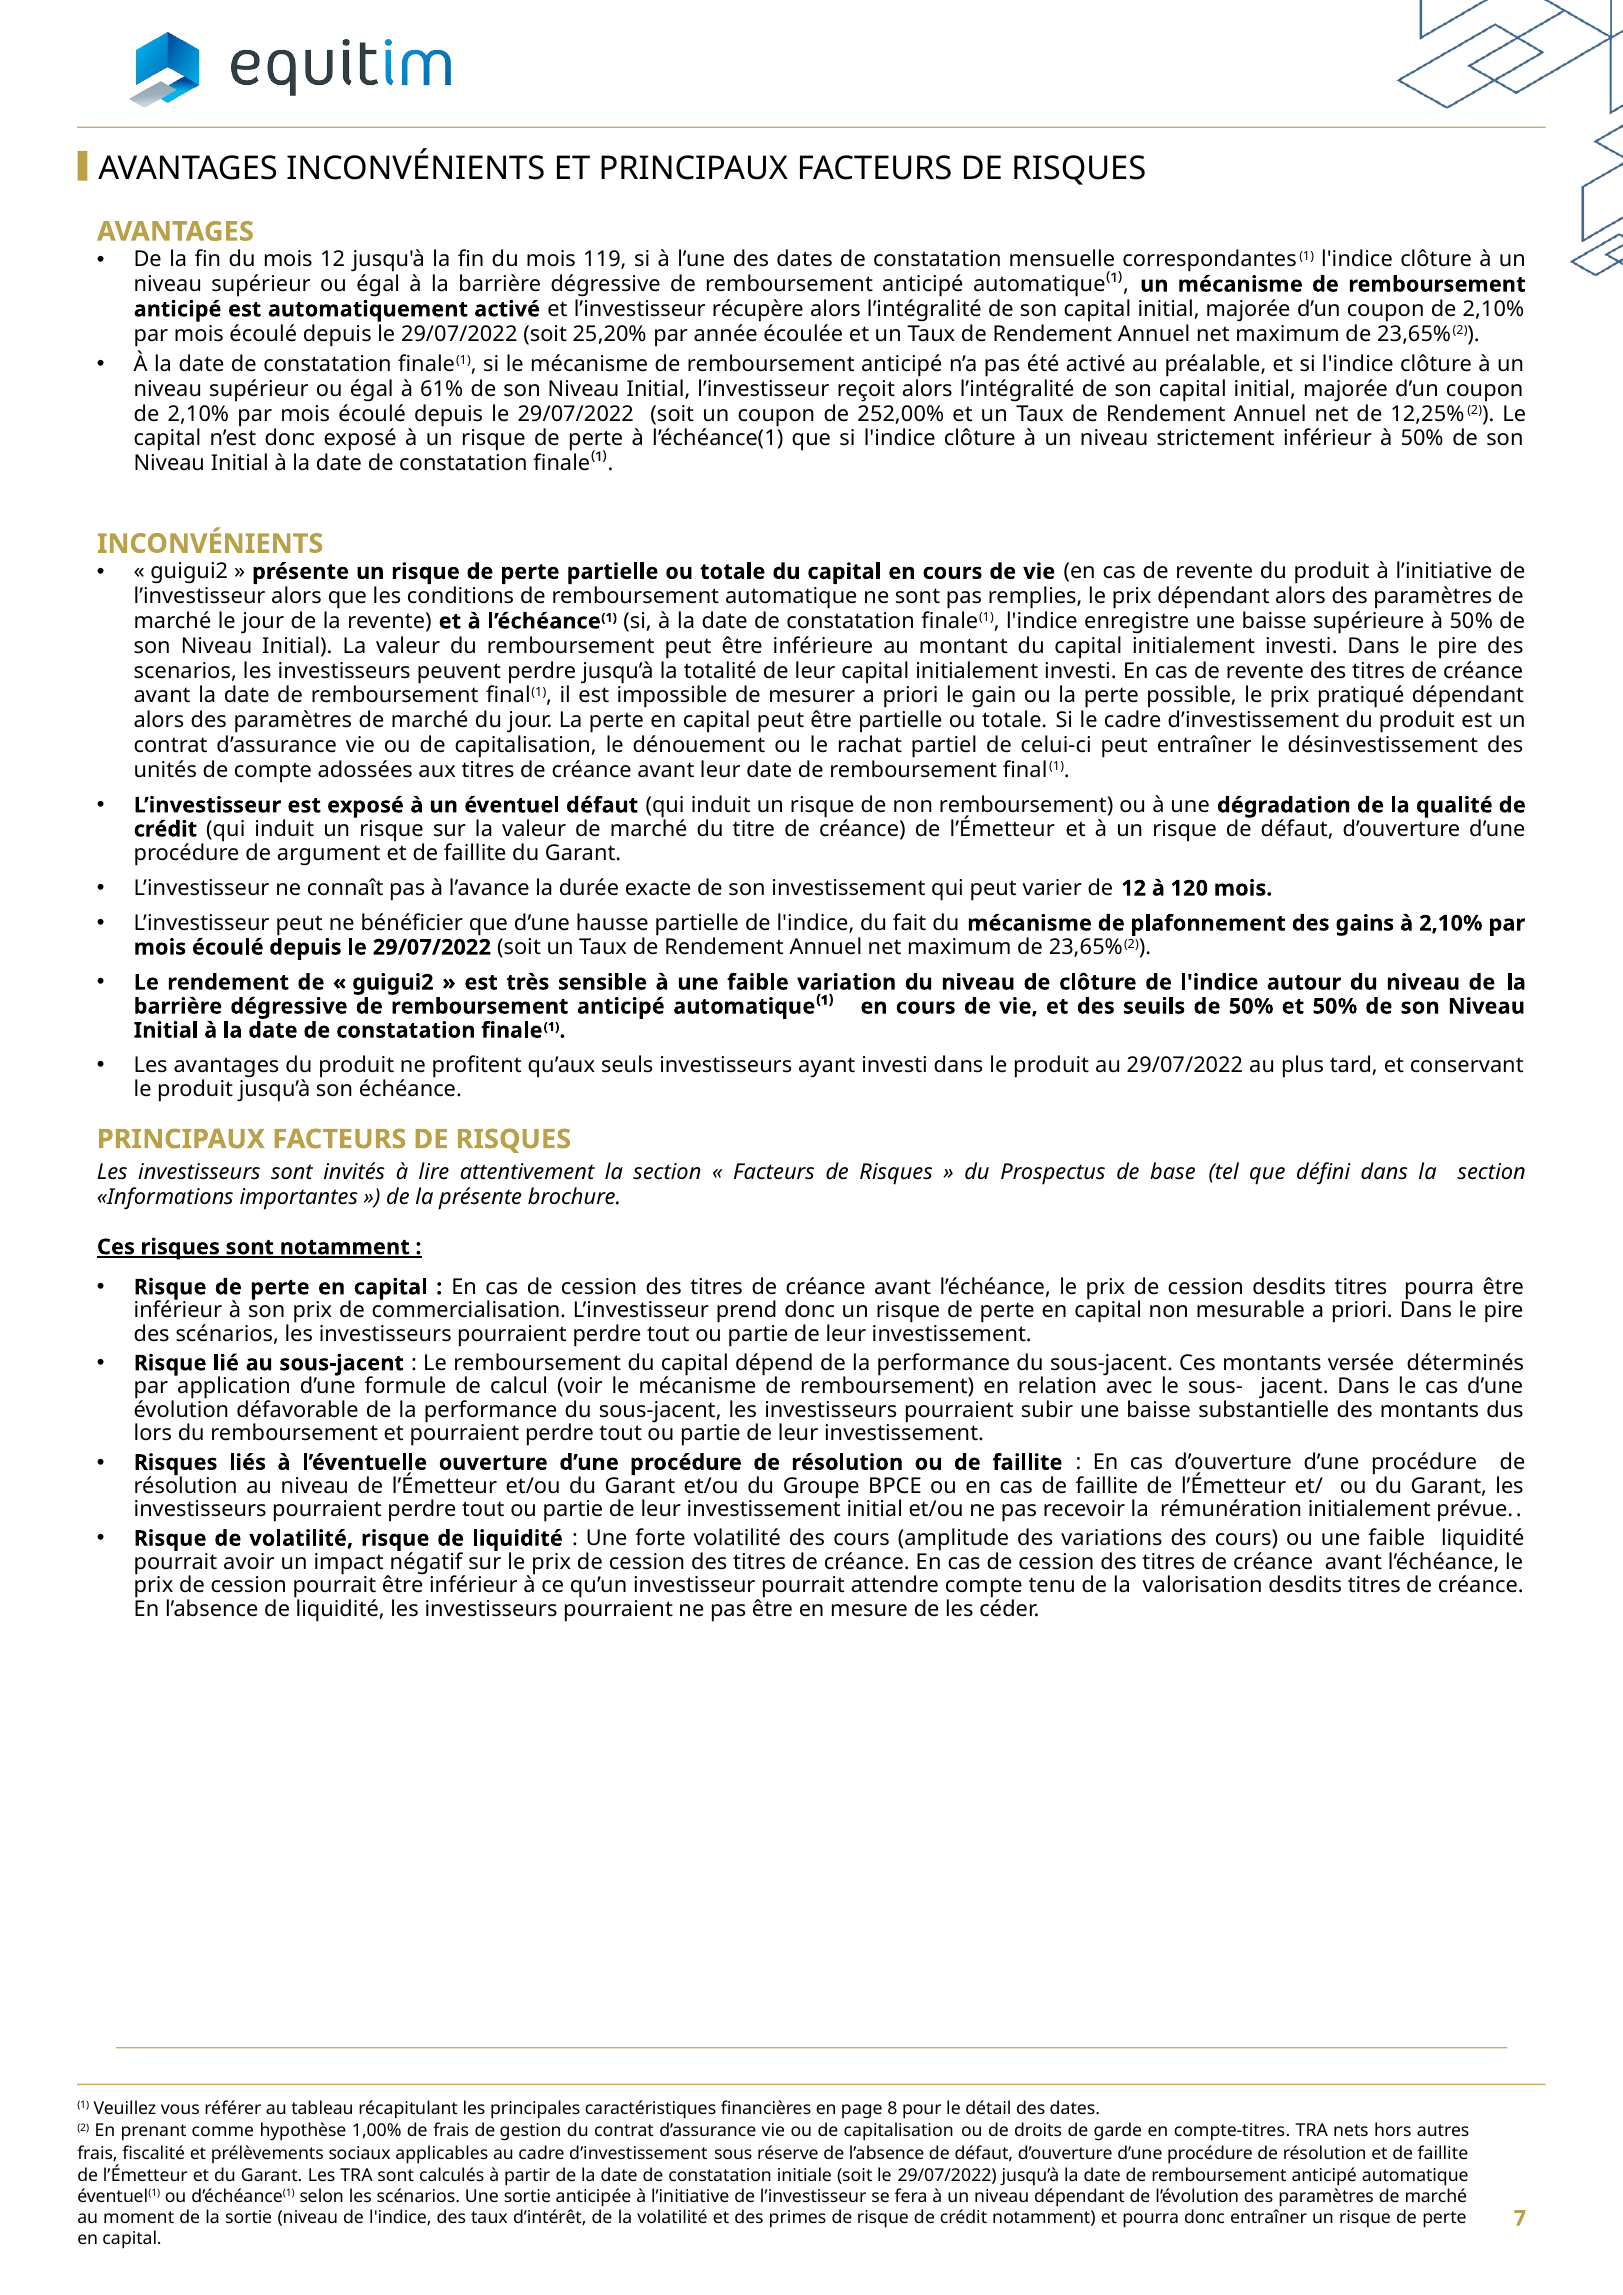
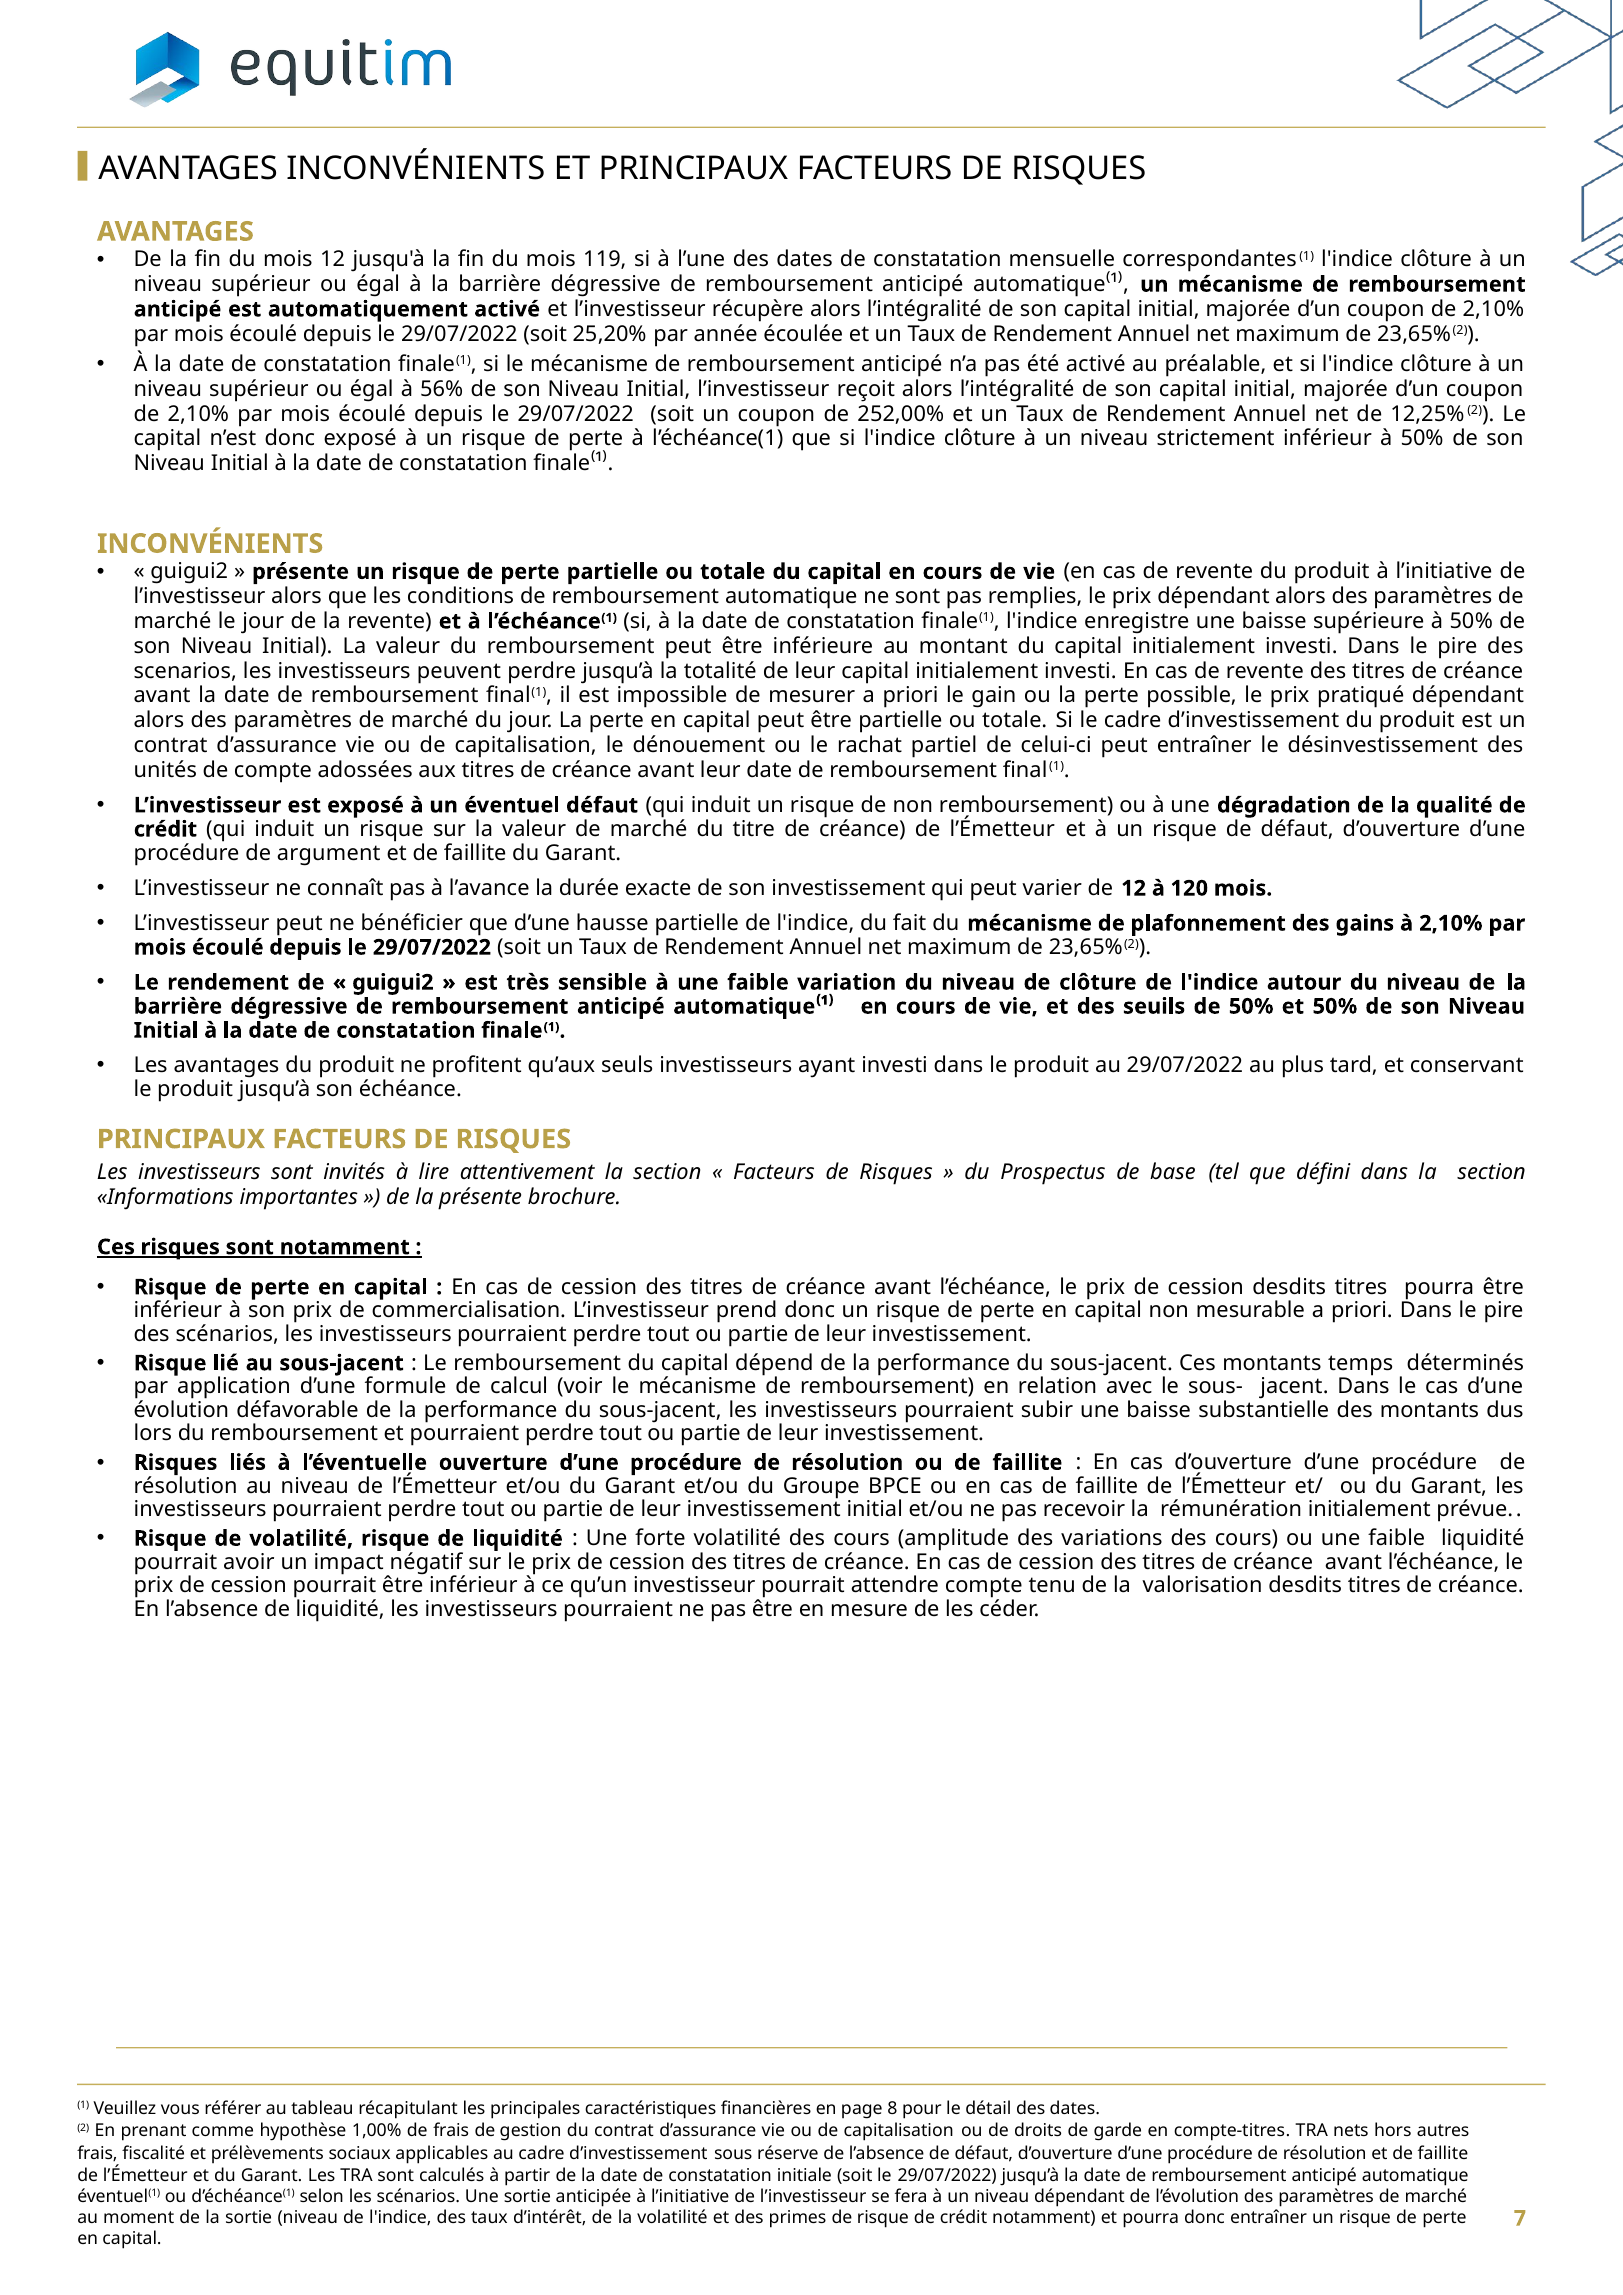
61%: 61% -> 56%
versée: versée -> temps
